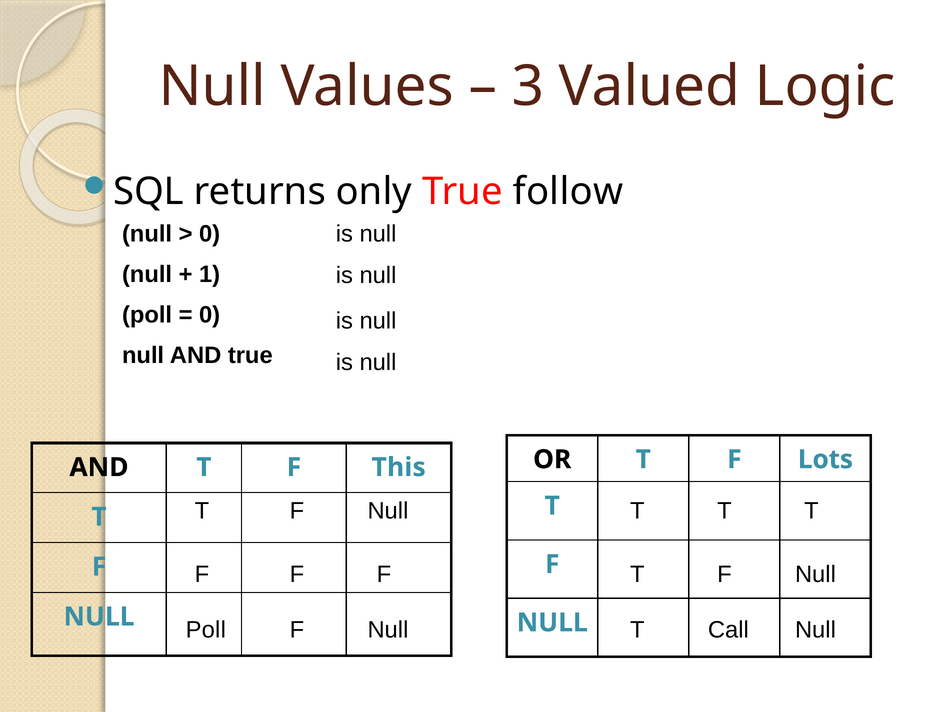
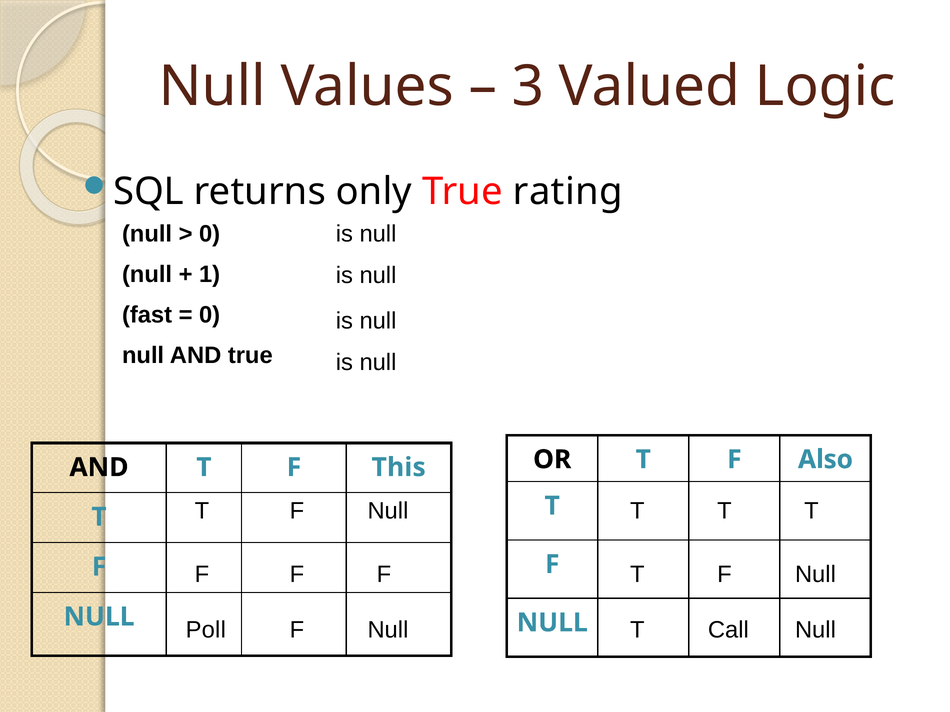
follow: follow -> rating
poll at (147, 315): poll -> fast
Lots: Lots -> Also
